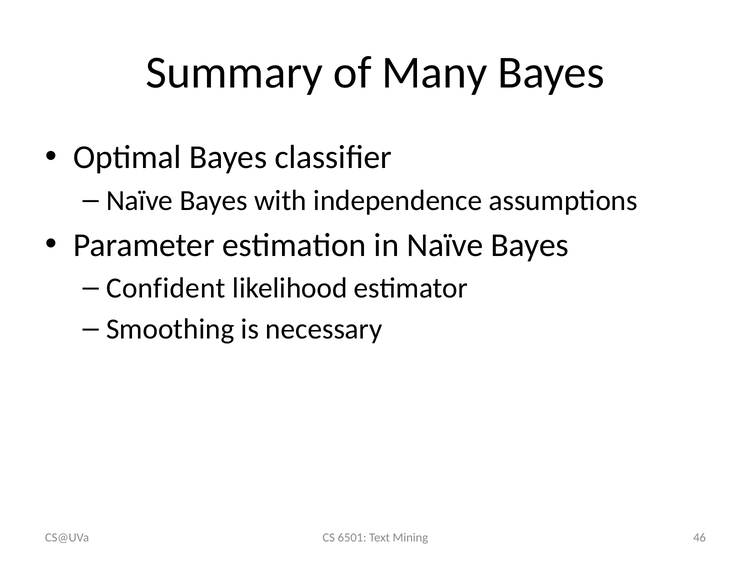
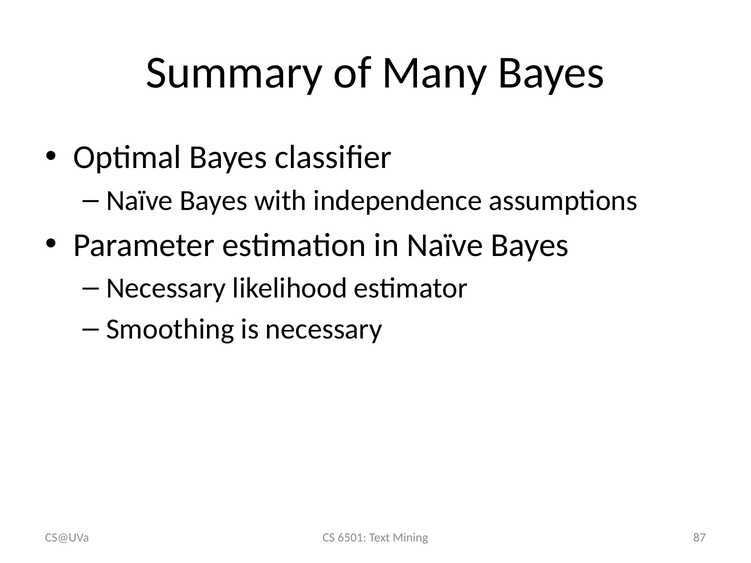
Confident at (166, 288): Confident -> Necessary
46: 46 -> 87
